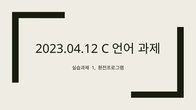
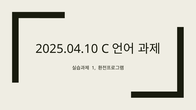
2023.04.12: 2023.04.12 -> 2025.04.10
